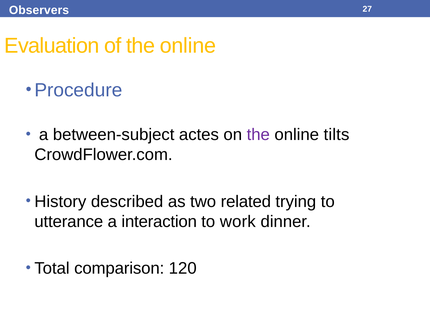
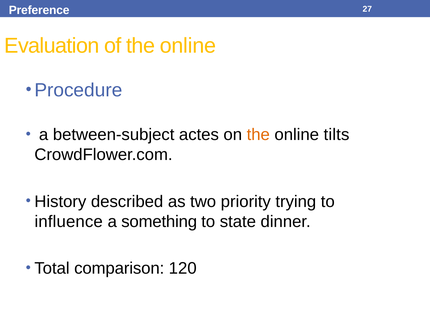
Observers: Observers -> Preference
the at (258, 135) colour: purple -> orange
related: related -> priority
utterance: utterance -> influence
interaction: interaction -> something
work: work -> state
